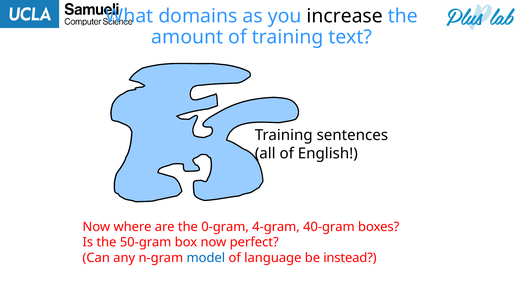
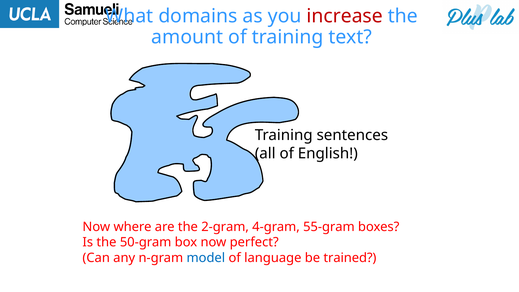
increase colour: black -> red
0-gram: 0-gram -> 2-gram
40-gram: 40-gram -> 55-gram
instead: instead -> trained
